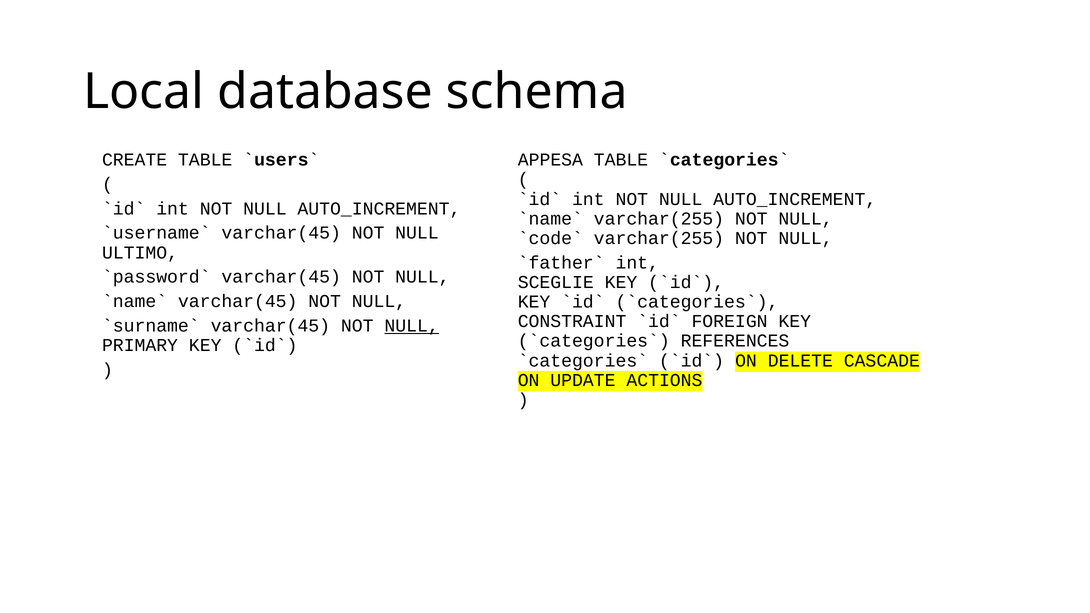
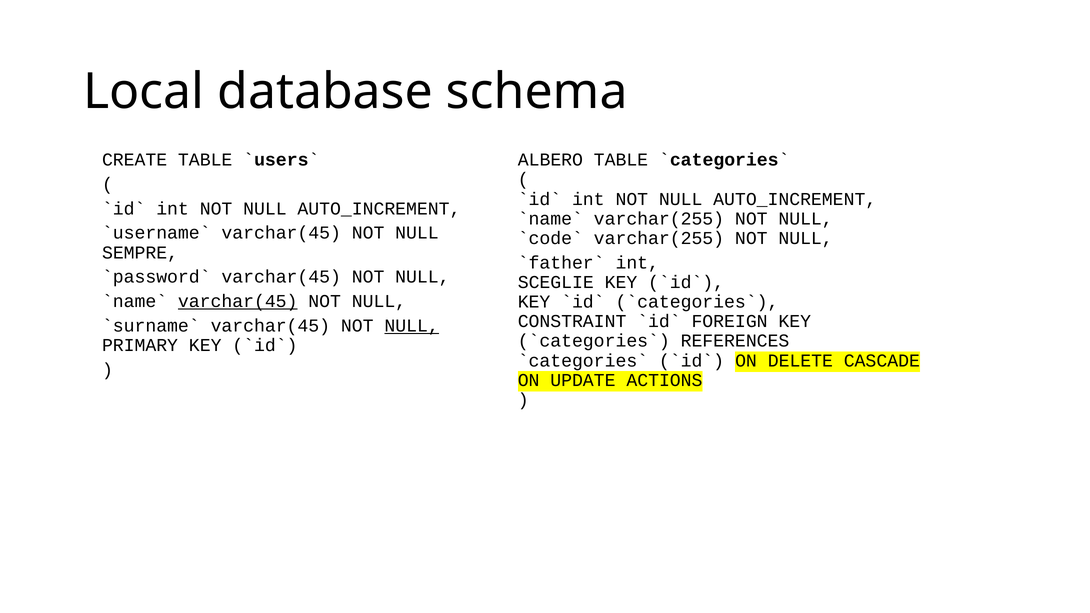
APPESA: APPESA -> ALBERO
ULTIMO: ULTIMO -> SEMPRE
varchar(45 at (238, 301) underline: none -> present
